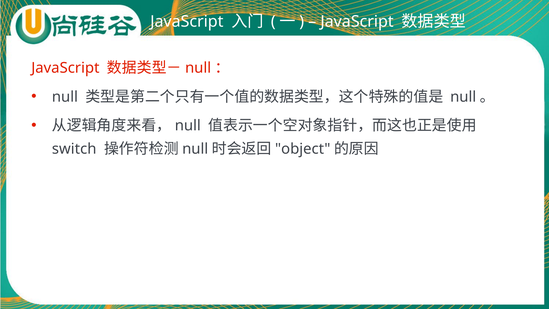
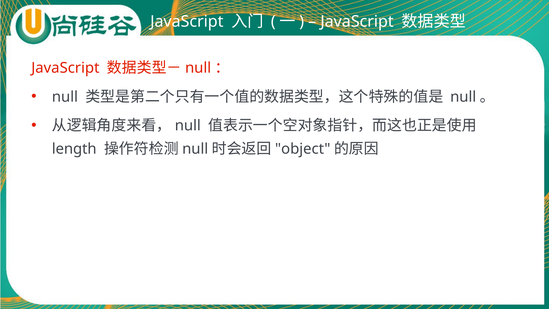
switch: switch -> length
